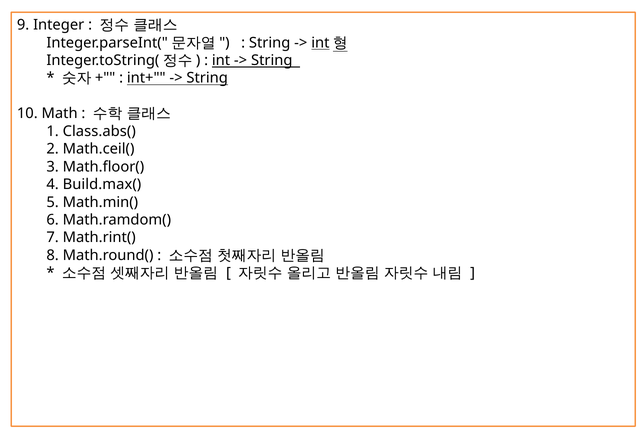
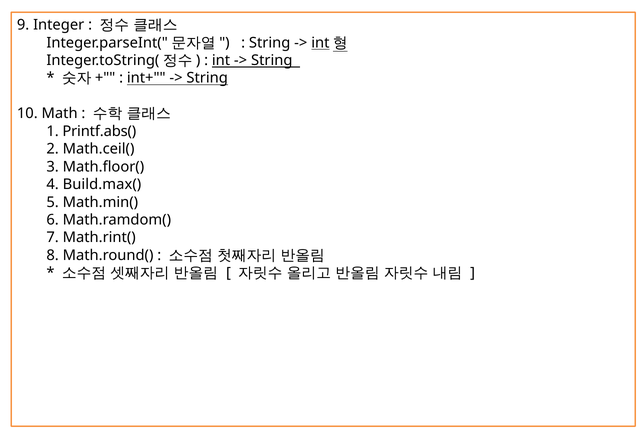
Class.abs(: Class.abs( -> Printf.abs(
